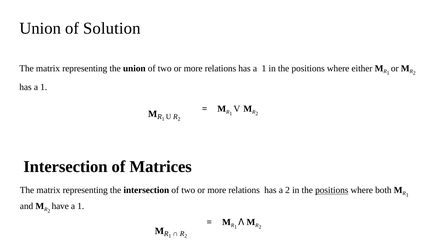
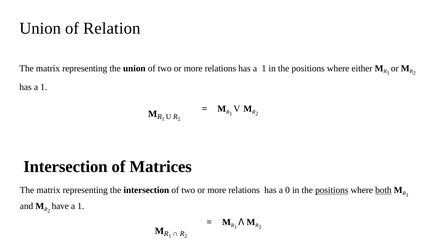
Solution: Solution -> Relation
a 2: 2 -> 0
both underline: none -> present
